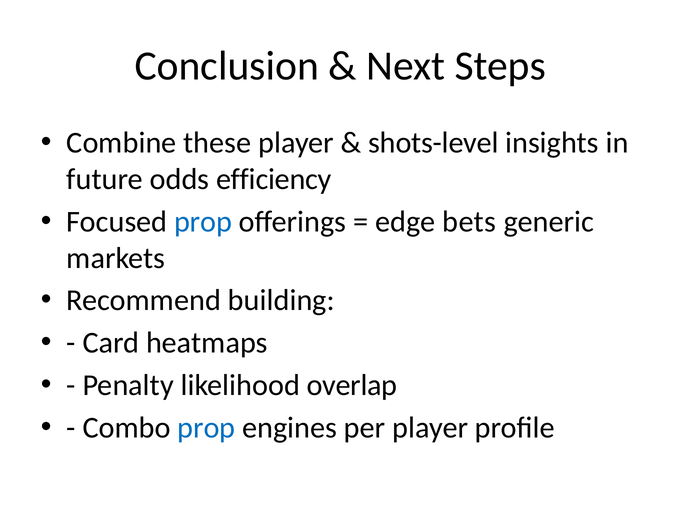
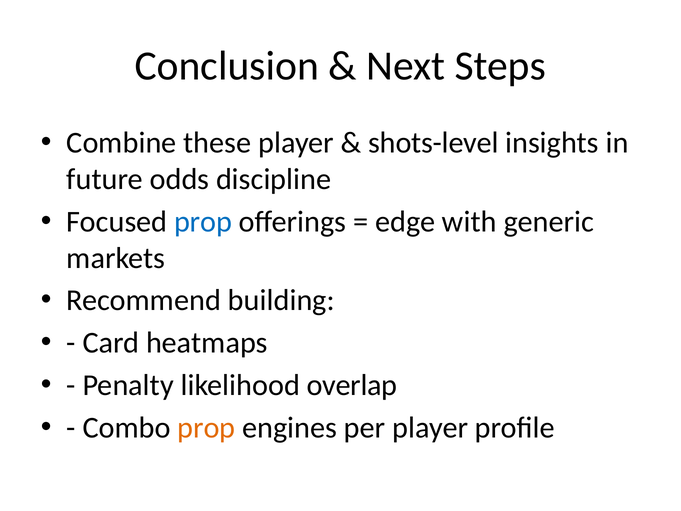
efficiency: efficiency -> discipline
bets: bets -> with
prop at (206, 427) colour: blue -> orange
